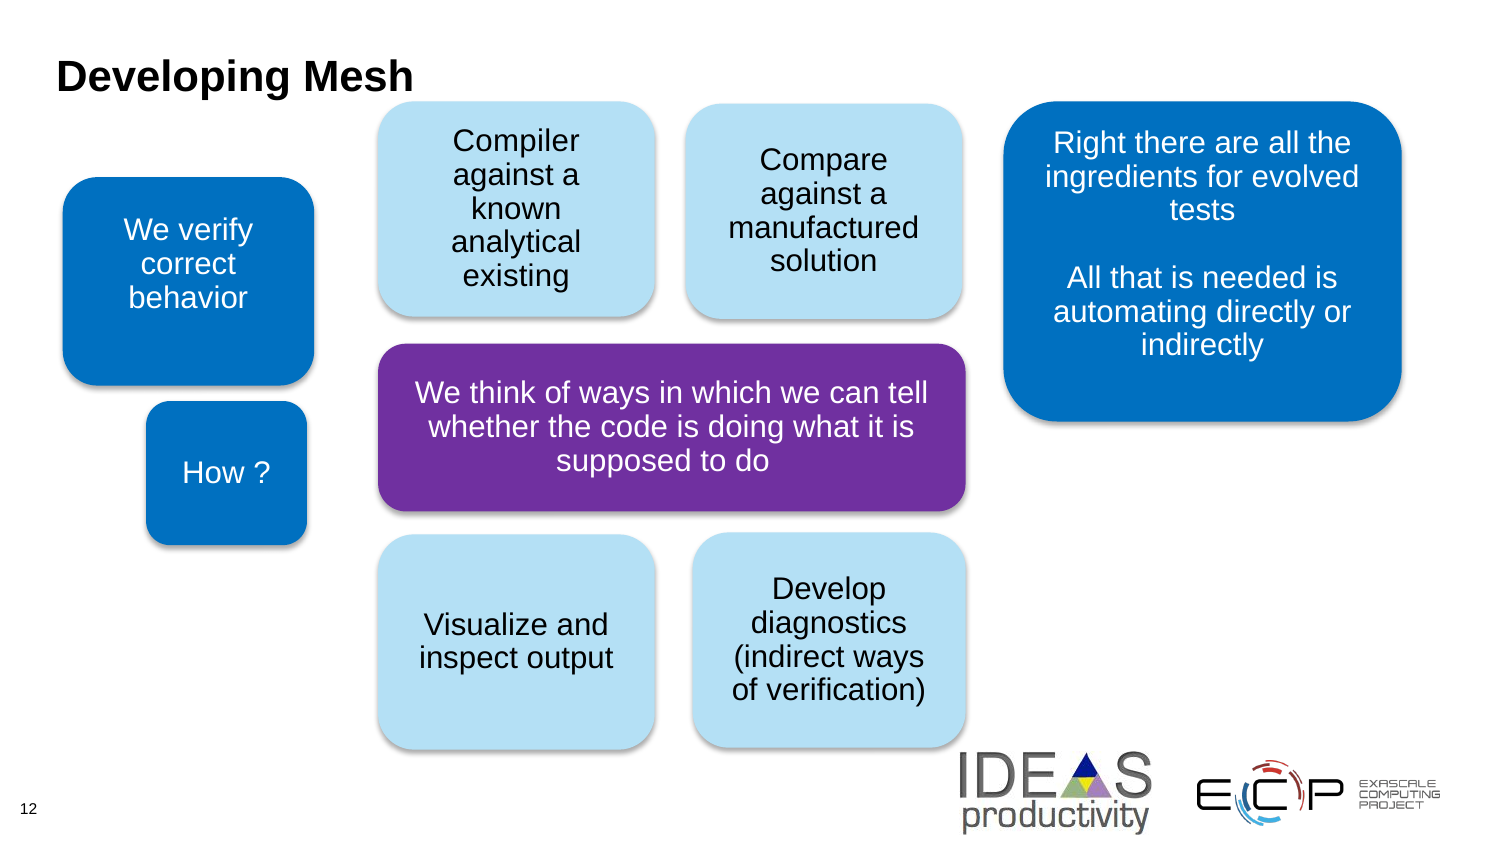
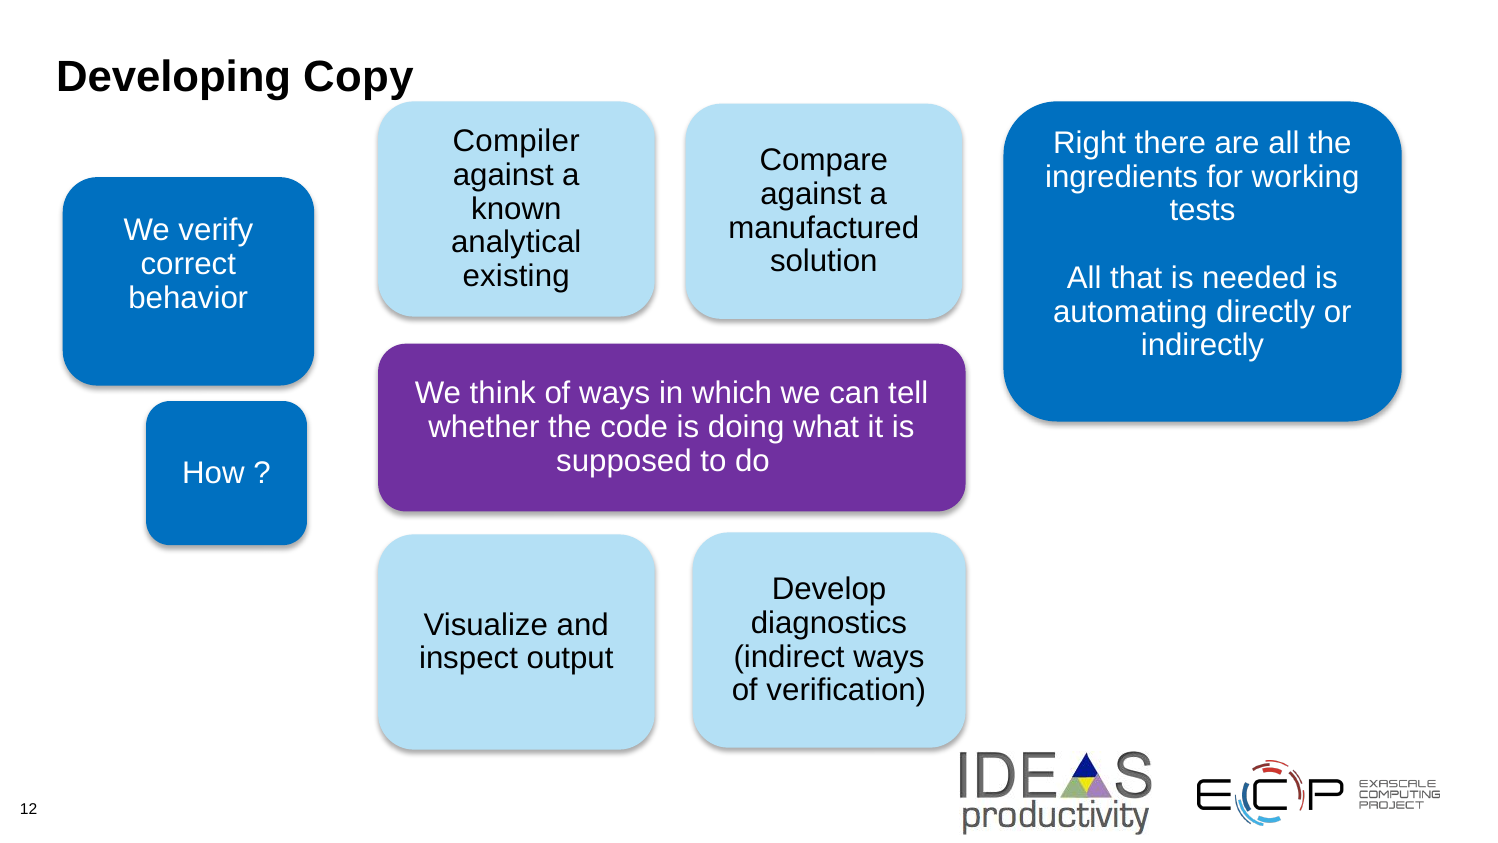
Mesh: Mesh -> Copy
evolved: evolved -> working
